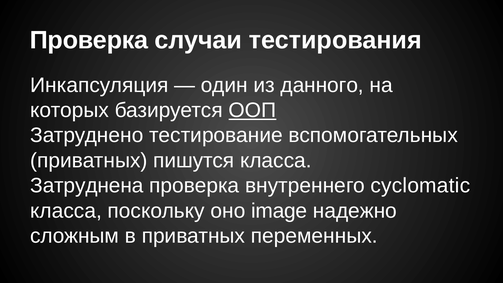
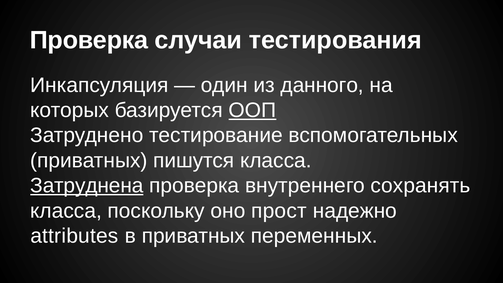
Затруднена underline: none -> present
cyclomatic: cyclomatic -> сохранять
image: image -> прост
сложным: сложным -> attributes
